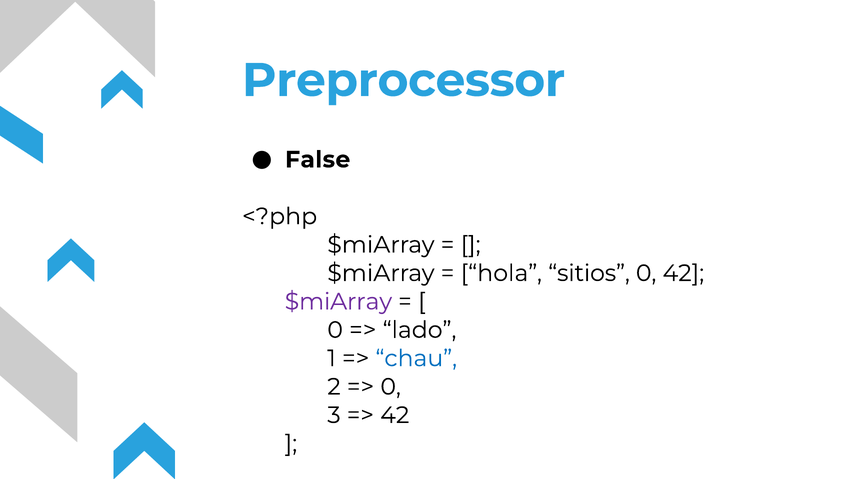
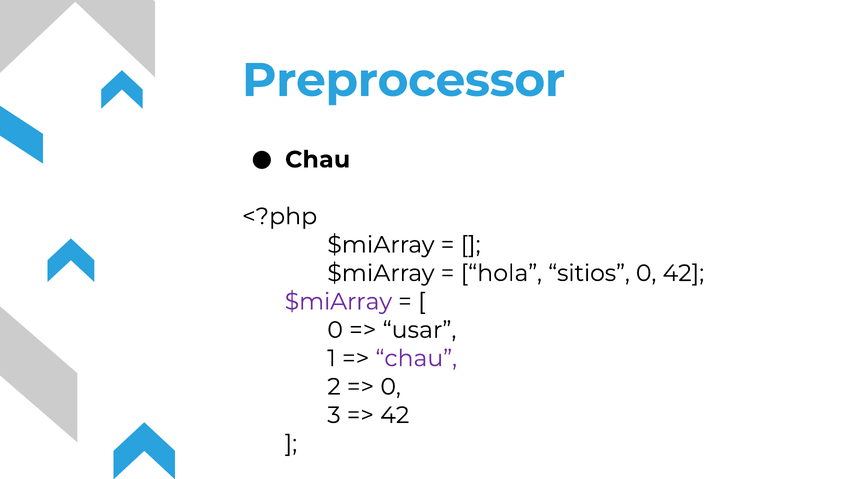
False at (318, 160): False -> Chau
lado: lado -> usar
chau at (416, 359) colour: blue -> purple
